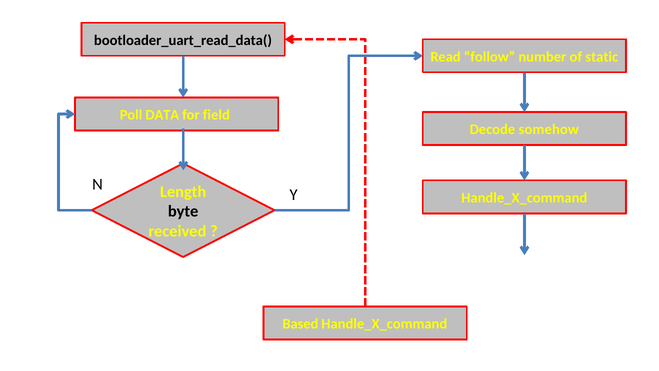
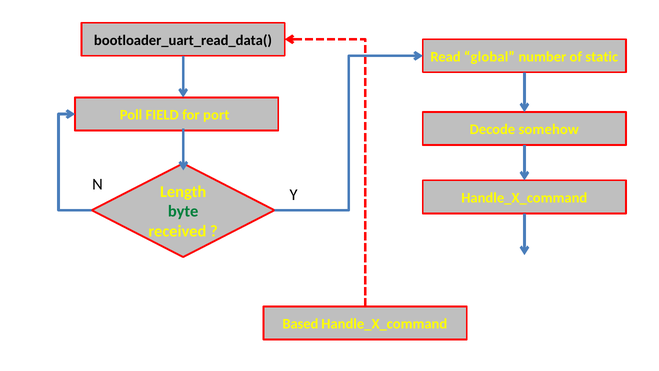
follow: follow -> global
DATA: DATA -> FIELD
field: field -> port
byte colour: black -> green
